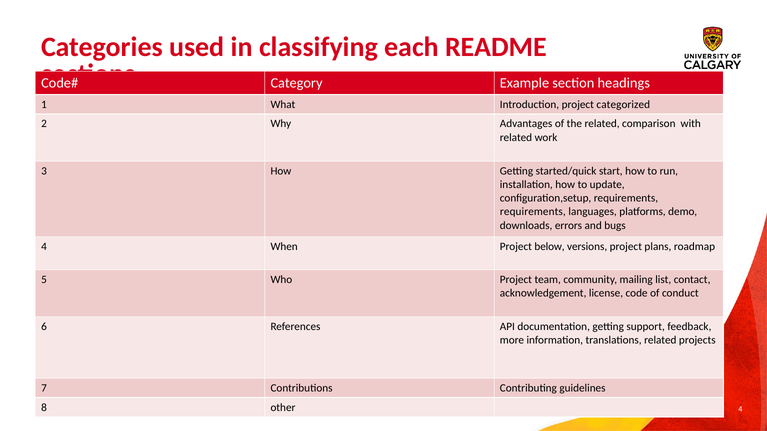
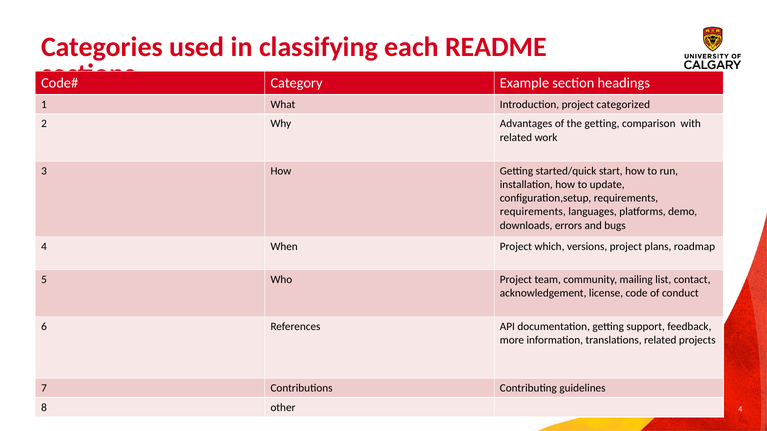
the related: related -> getting
below: below -> which
